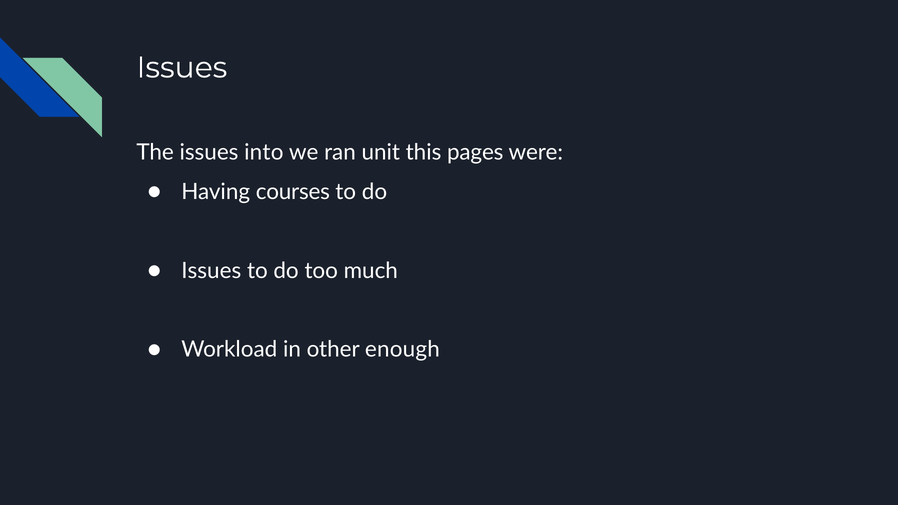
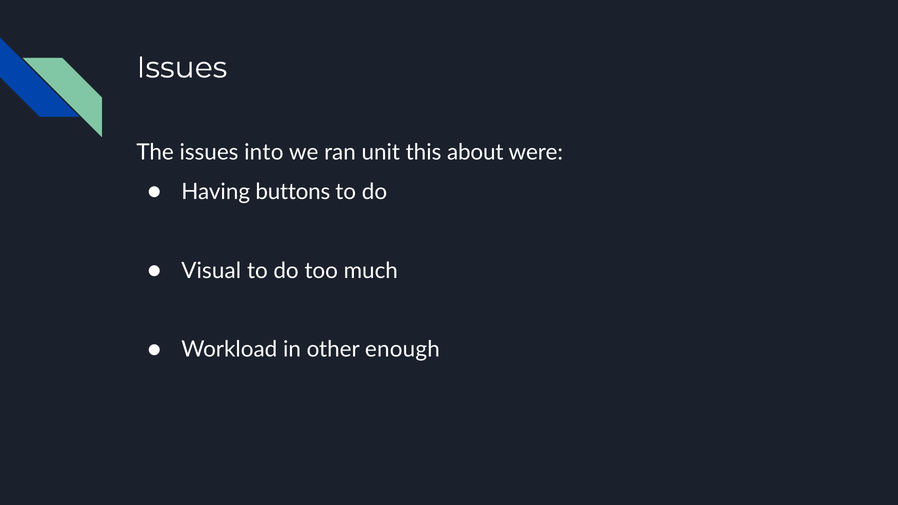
pages: pages -> about
courses: courses -> buttons
Issues at (211, 271): Issues -> Visual
